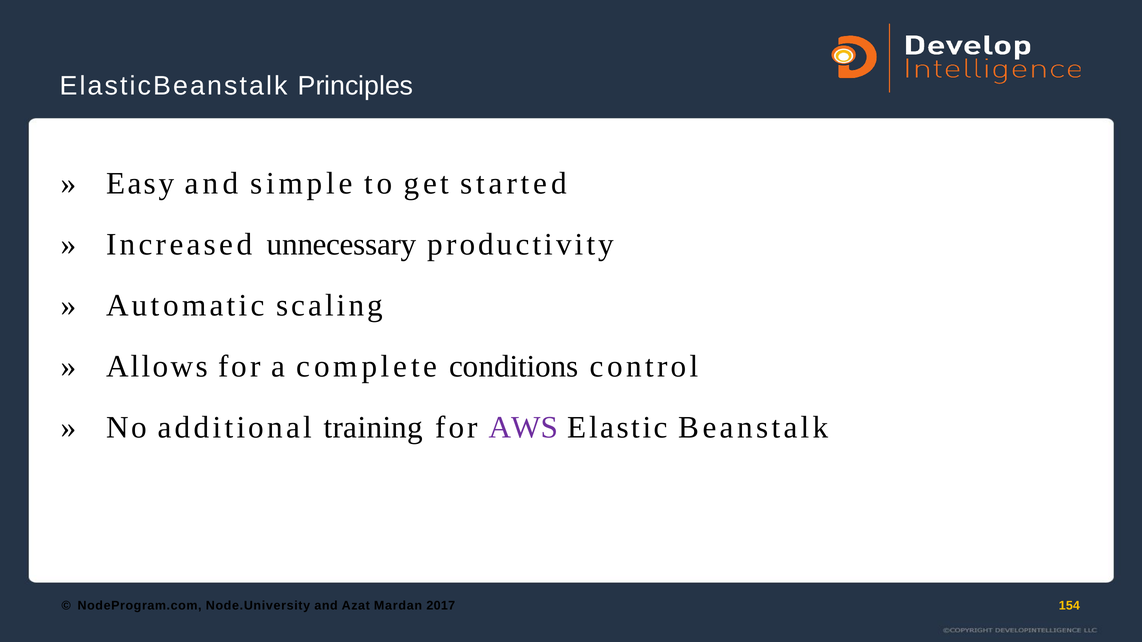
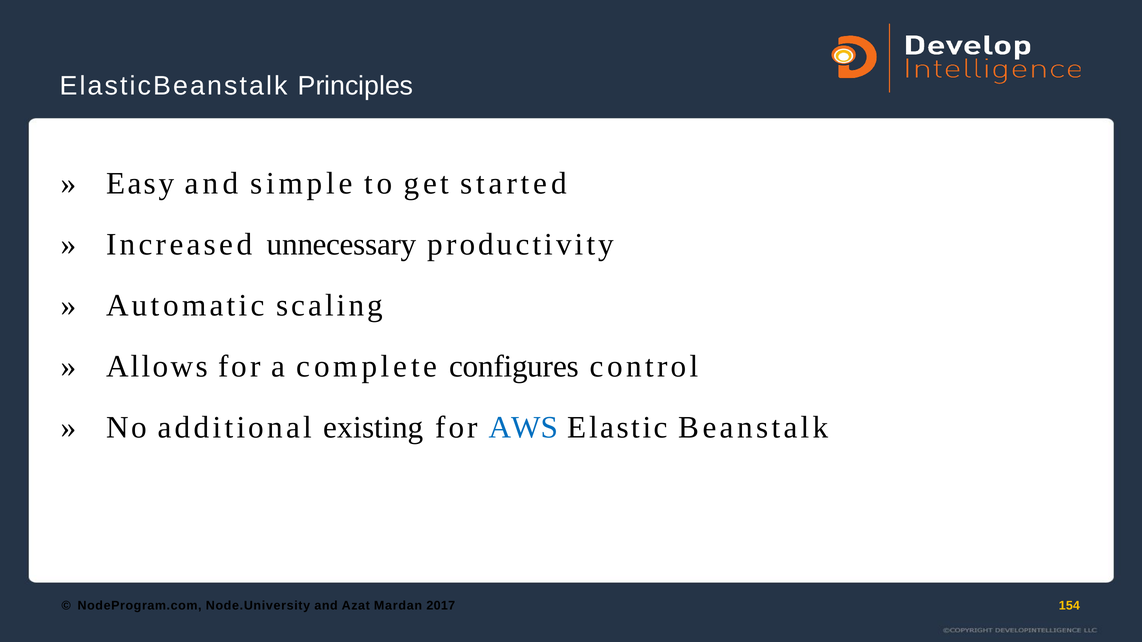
conditions: conditions -> configures
training: training -> existing
AWS colour: purple -> blue
